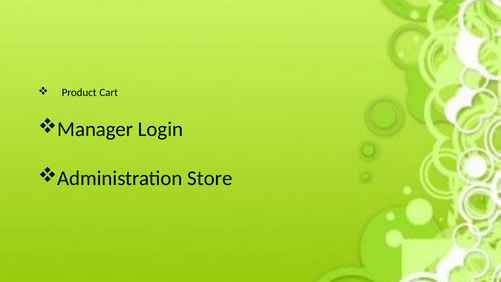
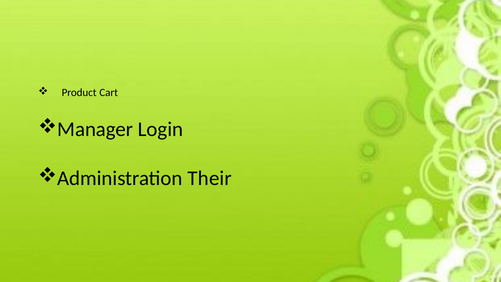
Store: Store -> Their
